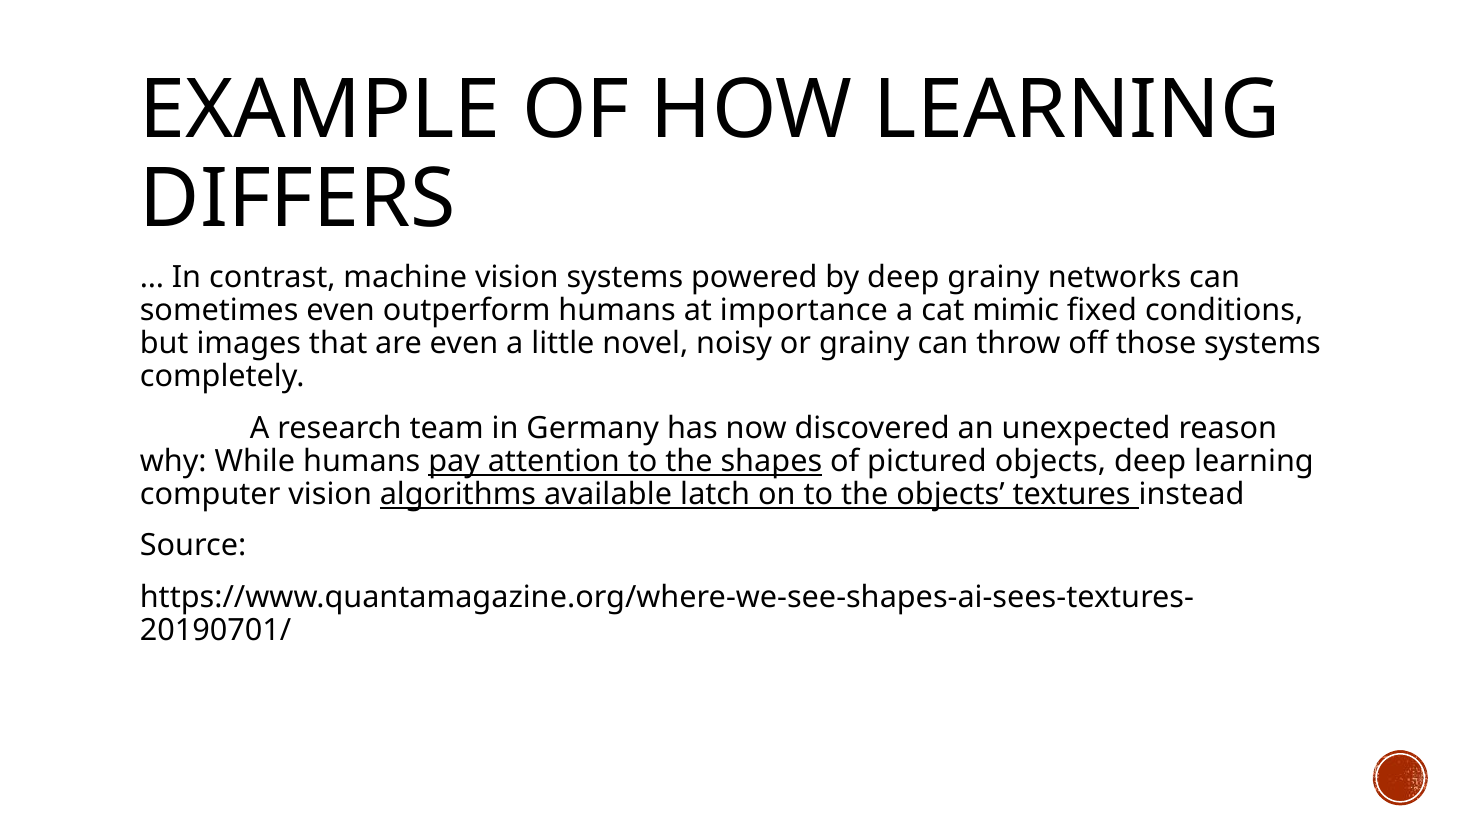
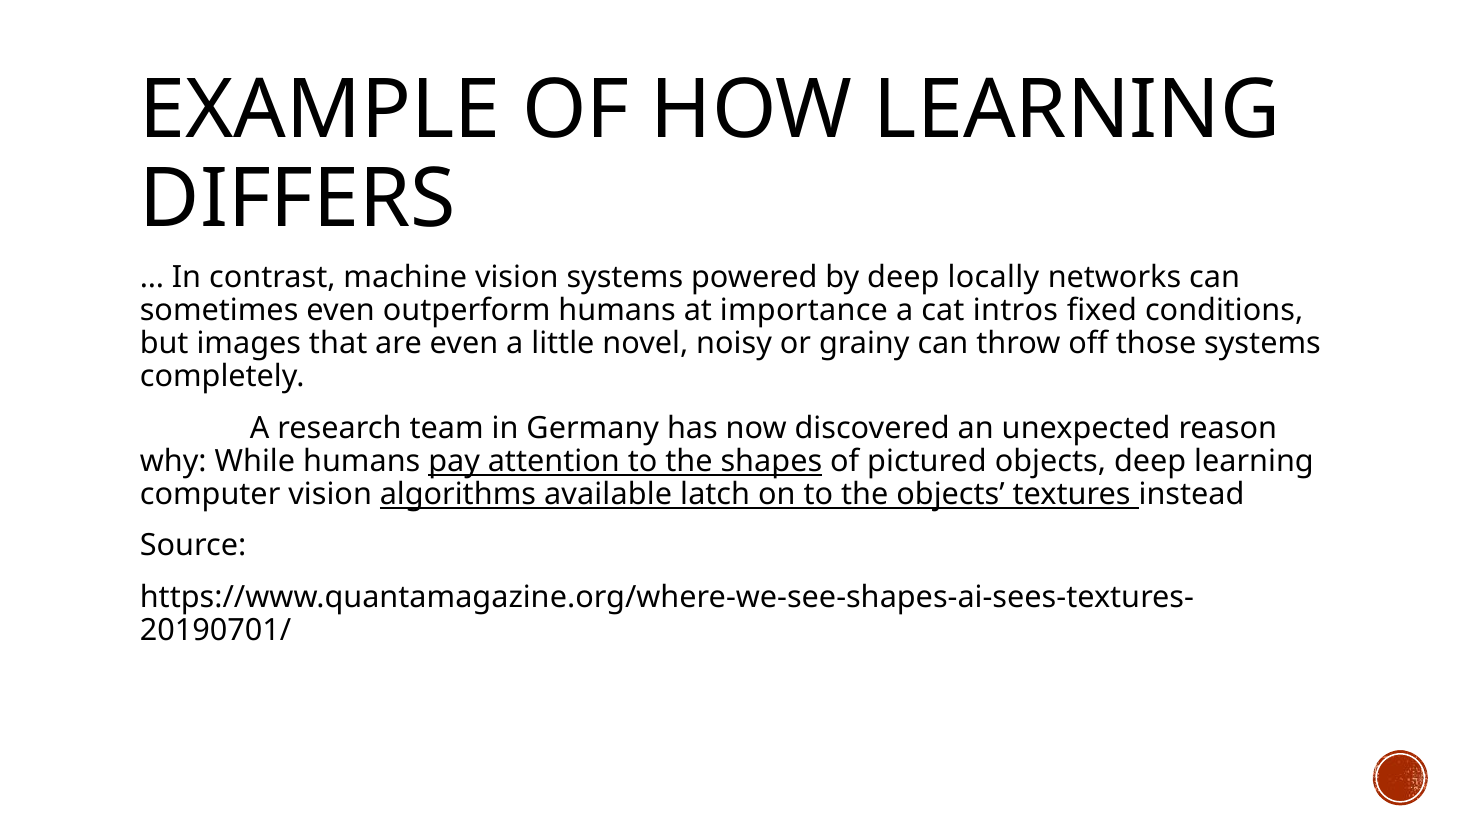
deep grainy: grainy -> locally
mimic: mimic -> intros
